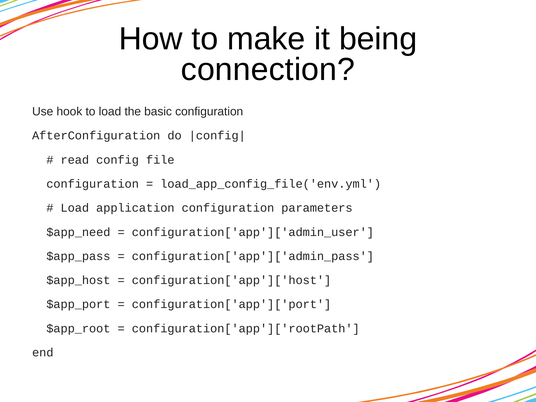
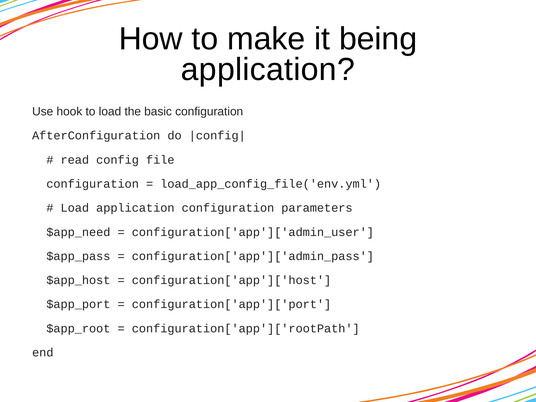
connection at (268, 70): connection -> application
